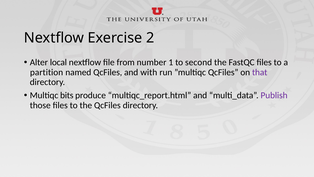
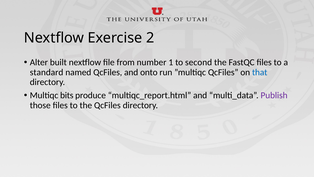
local: local -> built
partition: partition -> standard
with: with -> onto
that colour: purple -> blue
